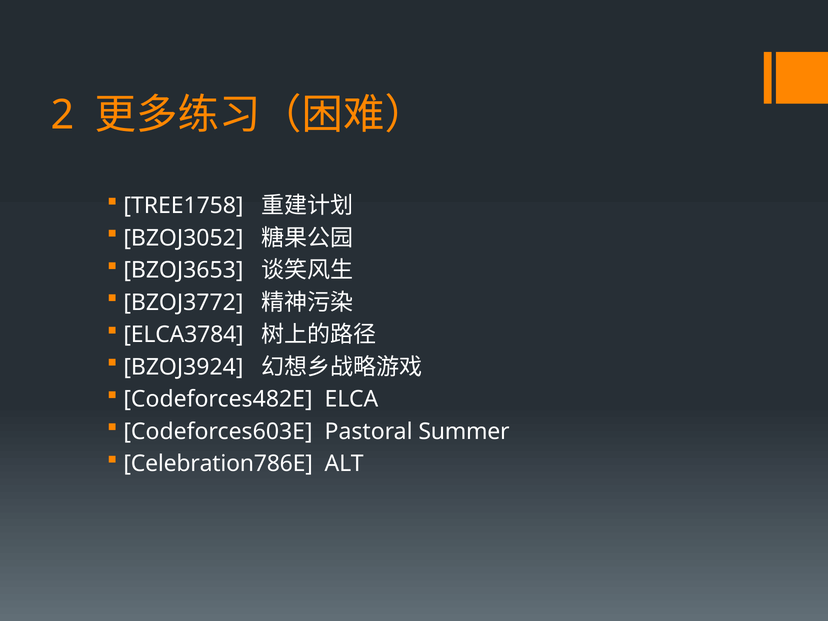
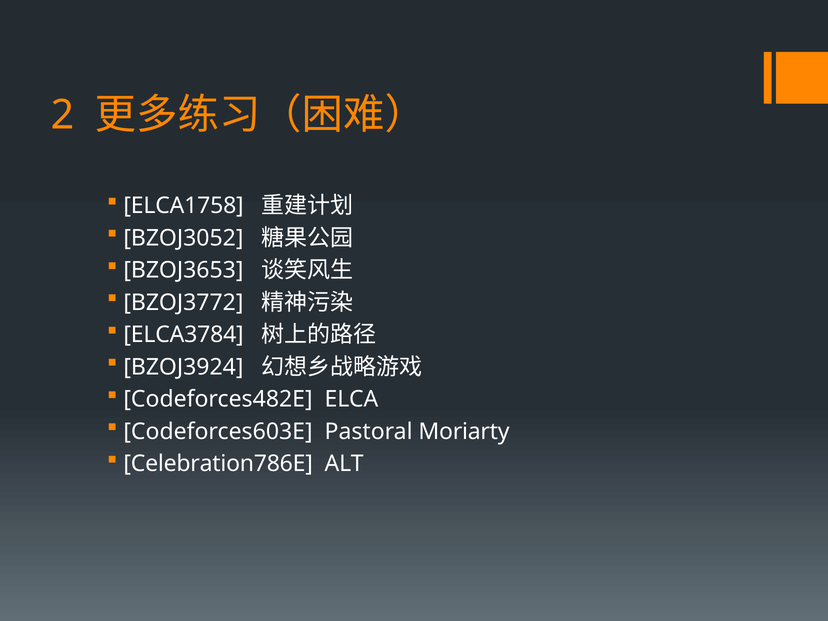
TREE1758: TREE1758 -> ELCA1758
Summer: Summer -> Moriarty
